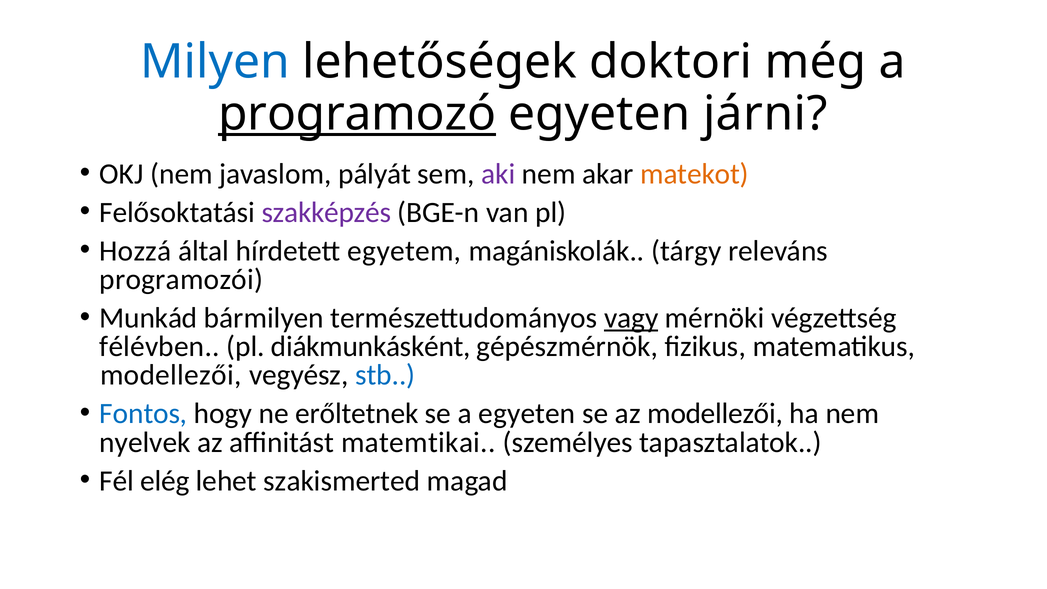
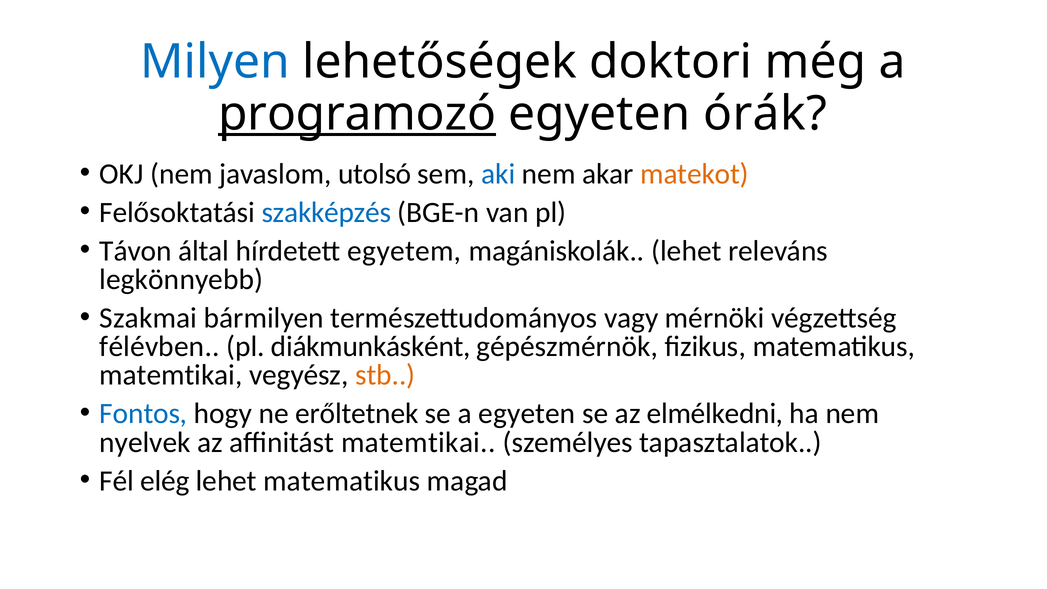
járni: járni -> órák
pályát: pályát -> utolsó
aki colour: purple -> blue
szakképzés colour: purple -> blue
Hozzá: Hozzá -> Távon
magániskolák tárgy: tárgy -> lehet
programozói: programozói -> legkönnyebb
Munkád: Munkád -> Szakmai
vagy underline: present -> none
modellezői at (171, 375): modellezői -> matemtikai
stb colour: blue -> orange
az modellezői: modellezői -> elmélkedni
lehet szakismerted: szakismerted -> matematikus
